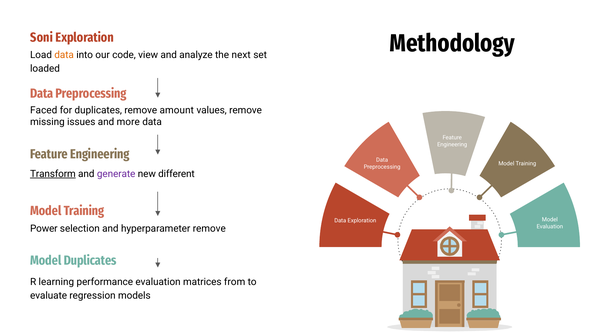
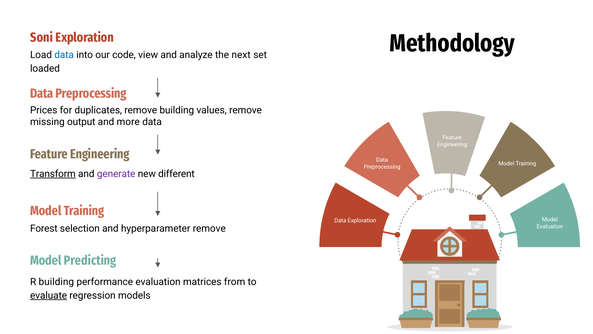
data at (64, 55) colour: orange -> blue
Faced: Faced -> Prices
remove amount: amount -> building
issues: issues -> output
Power: Power -> Forest
Model Duplicates: Duplicates -> Predicting
R learning: learning -> building
evaluate underline: none -> present
